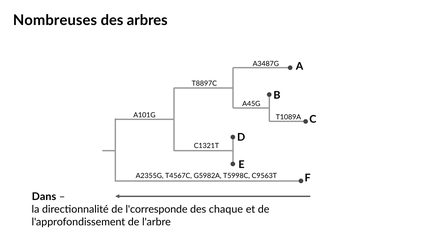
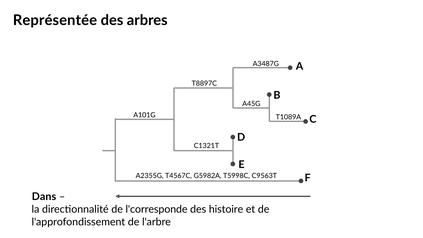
Nombreuses: Nombreuses -> Représentée
chaque: chaque -> histoire
